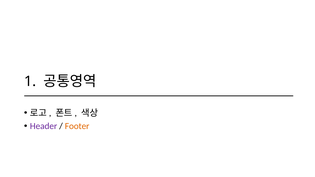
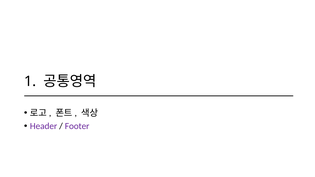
Footer colour: orange -> purple
